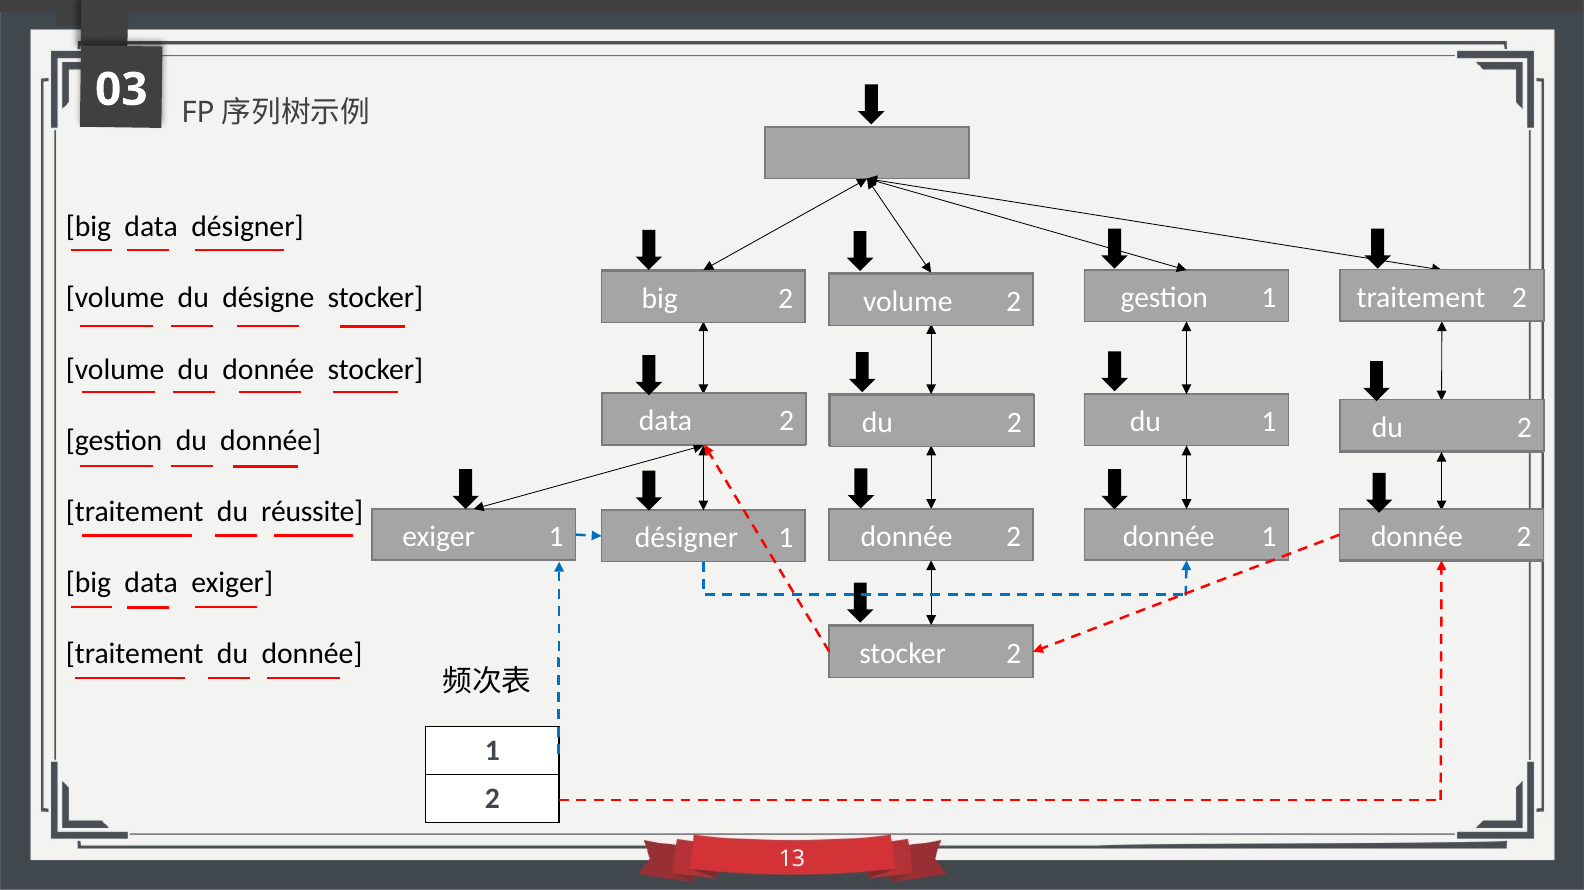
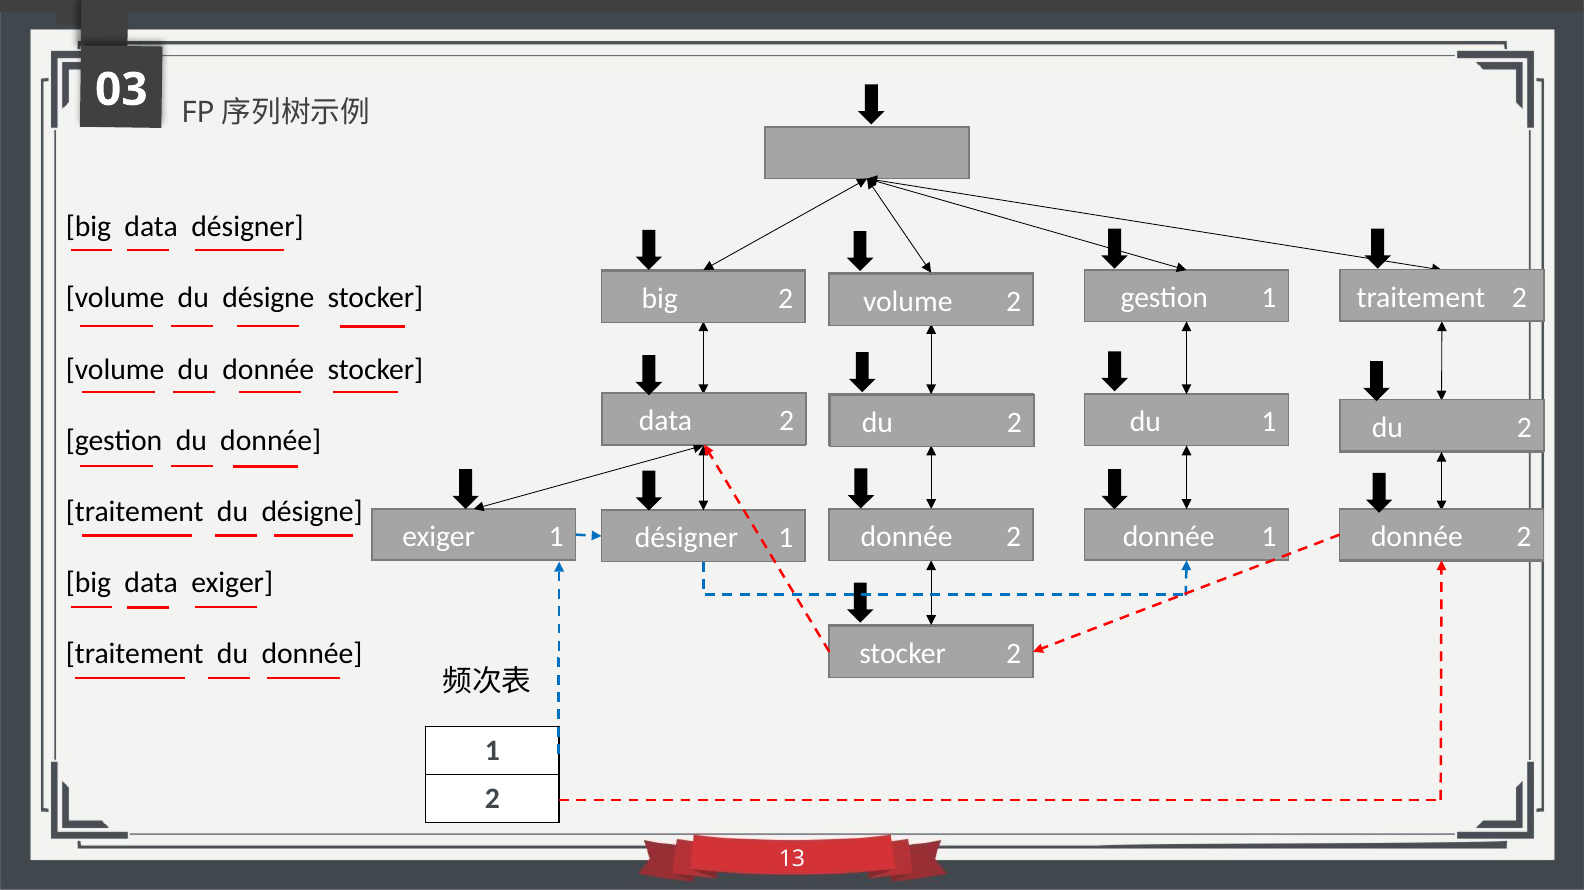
traitement du réussite: réussite -> désigne
